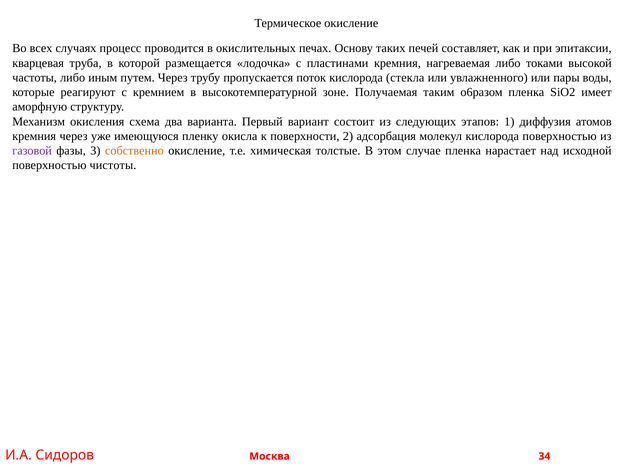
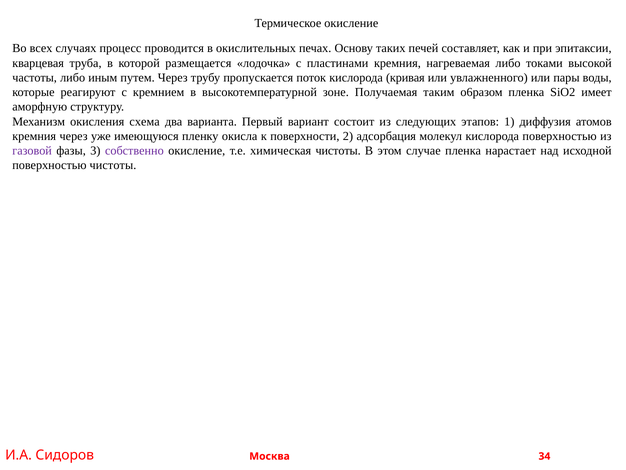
стекла: стекла -> кривая
собственно colour: orange -> purple
химическая толстые: толстые -> чистоты
